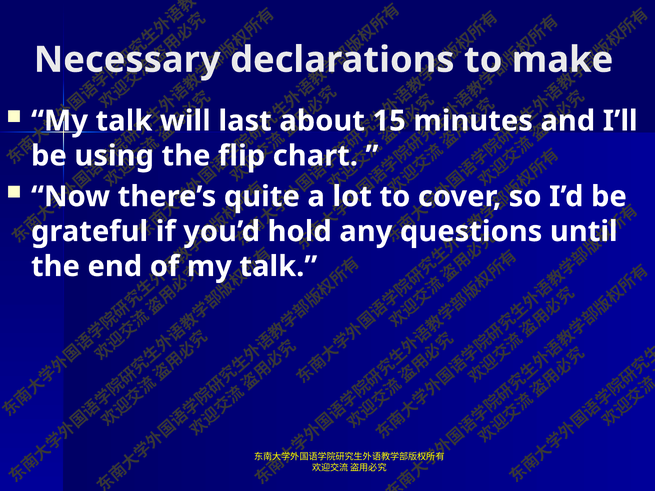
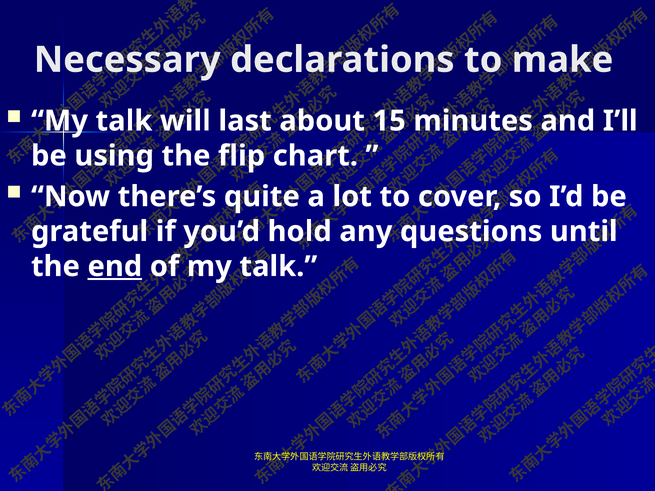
end underline: none -> present
